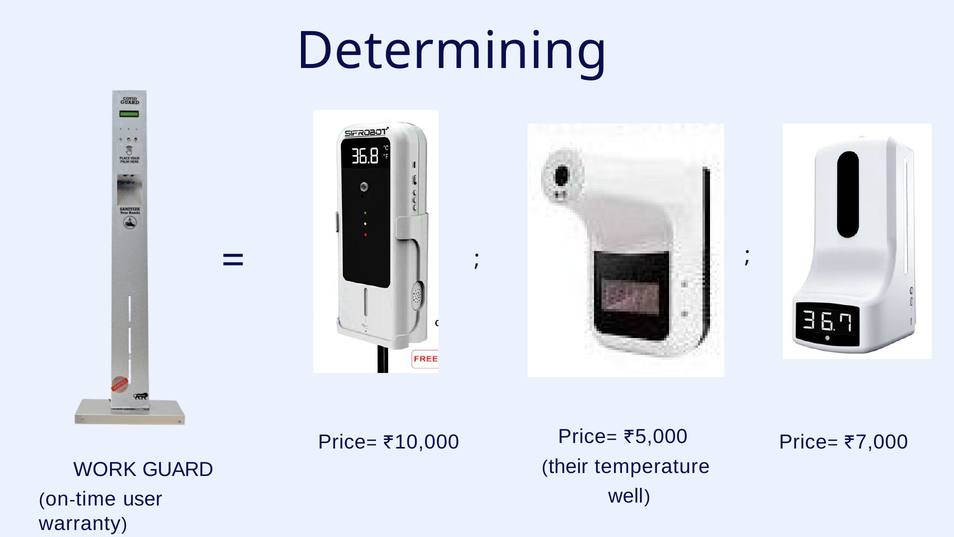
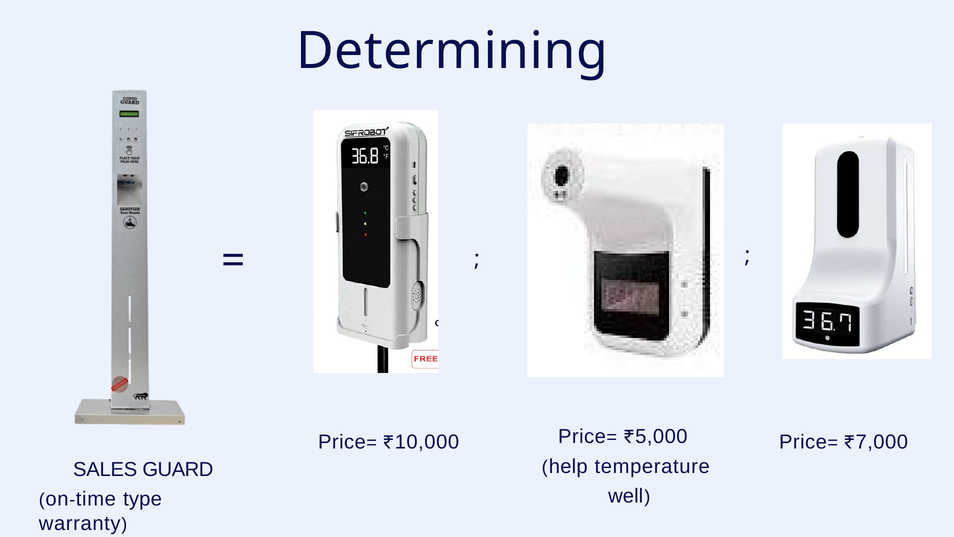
their: their -> help
WORK: WORK -> SALES
user: user -> type
